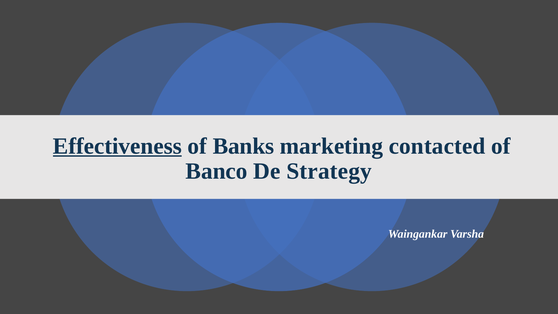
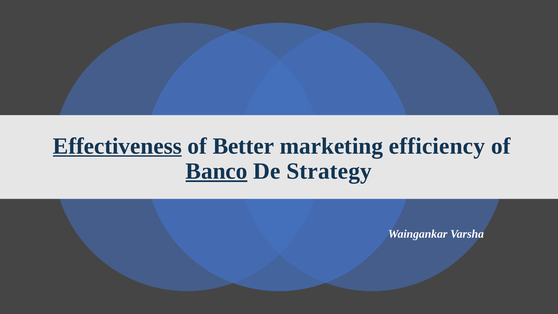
Banks: Banks -> Better
contacted: contacted -> efficiency
Banco underline: none -> present
